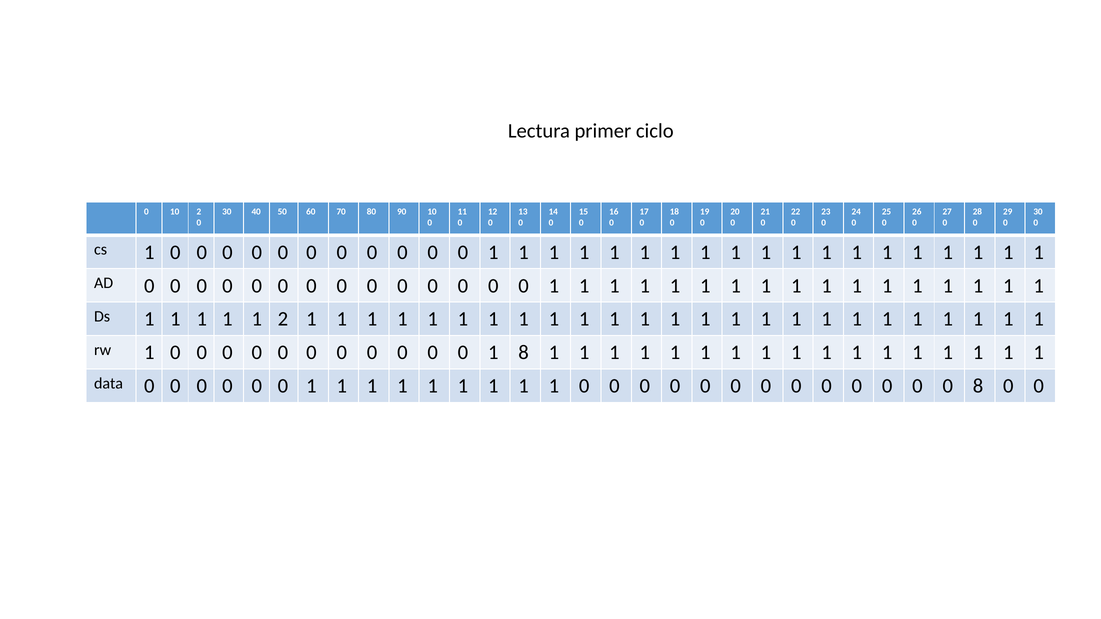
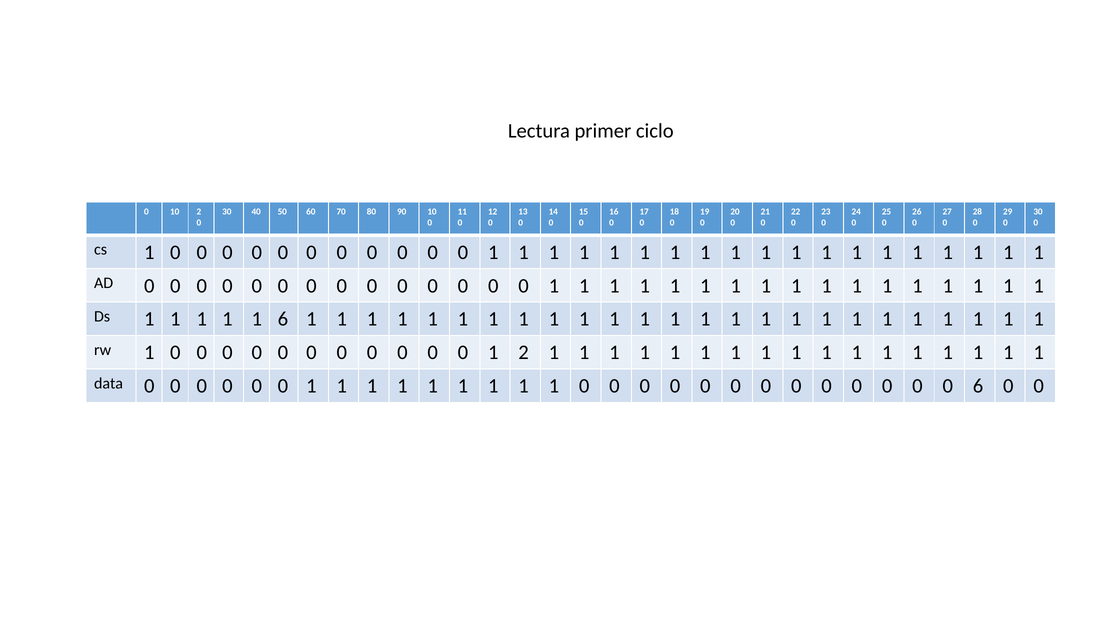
1 2: 2 -> 6
1 8: 8 -> 2
0 8: 8 -> 6
